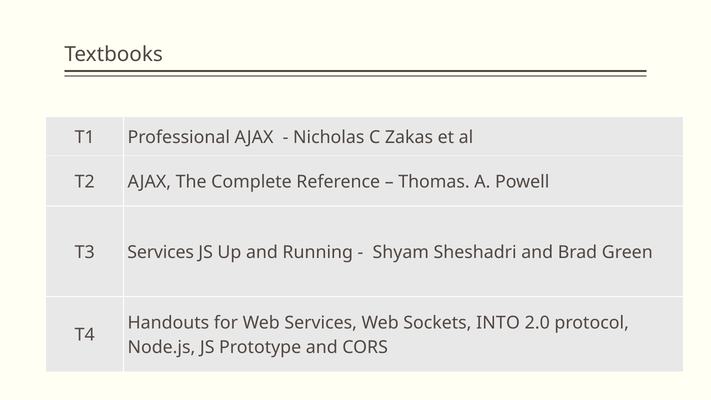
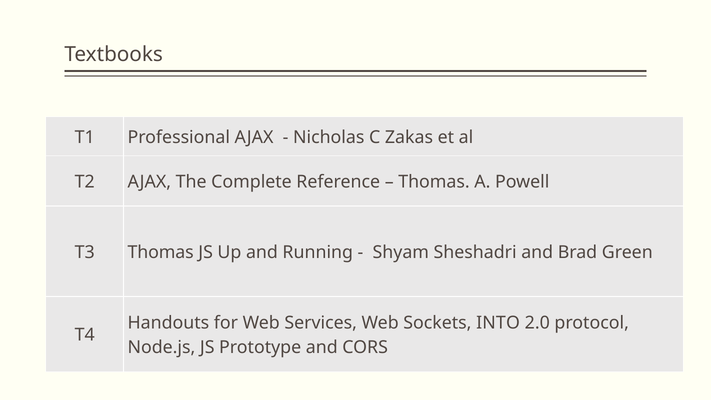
T3 Services: Services -> Thomas
